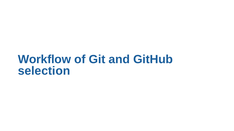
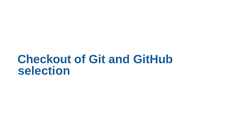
Workflow: Workflow -> Checkout
